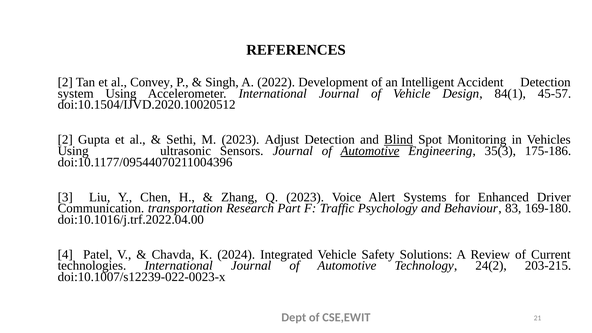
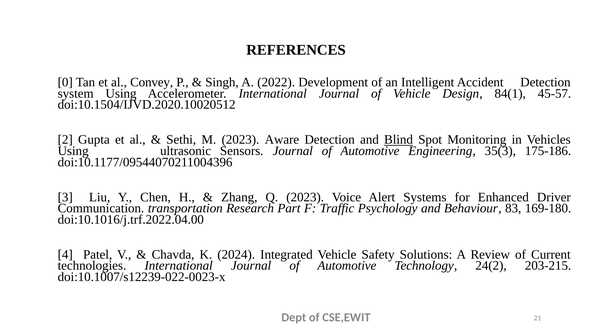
2 at (65, 82): 2 -> 0
Adjust: Adjust -> Aware
Automotive at (370, 151) underline: present -> none
